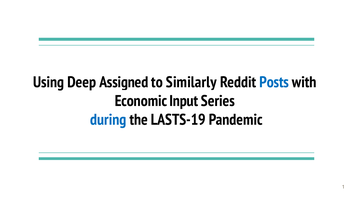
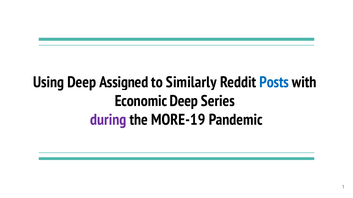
Economic Input: Input -> Deep
during colour: blue -> purple
LASTS-19: LASTS-19 -> MORE-19
